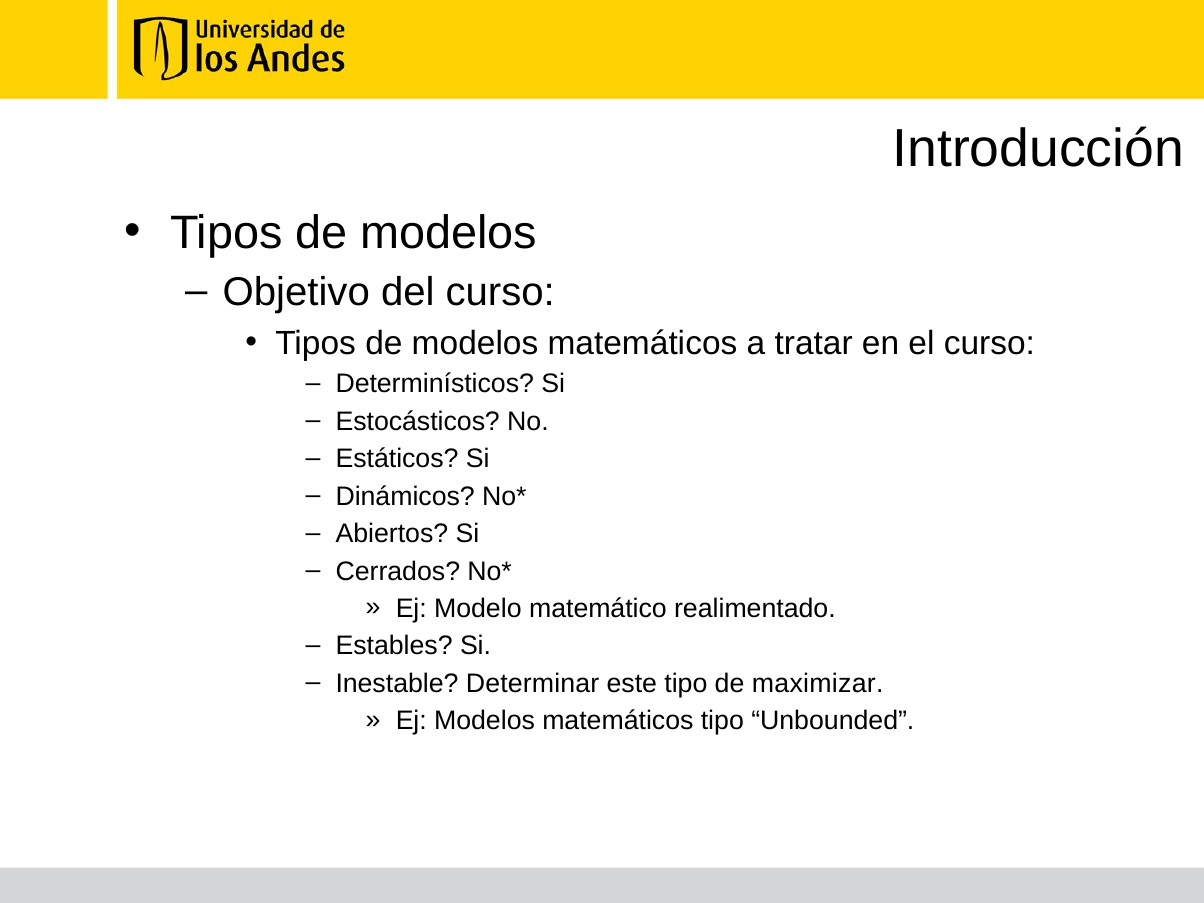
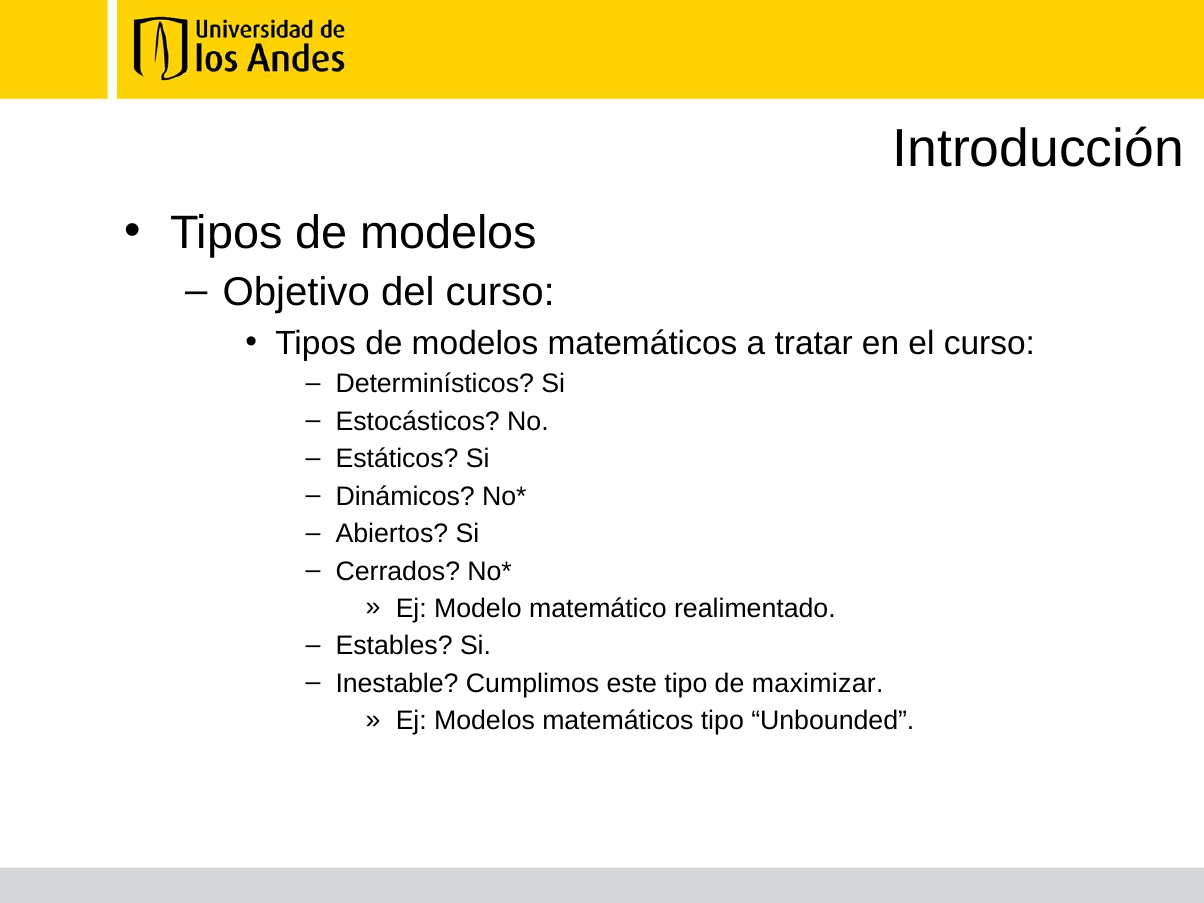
Determinar: Determinar -> Cumplimos
